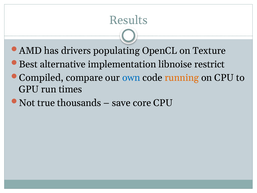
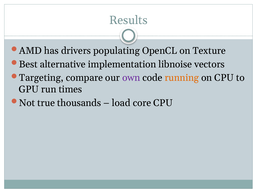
restrict: restrict -> vectors
Compiled: Compiled -> Targeting
own colour: blue -> purple
save: save -> load
